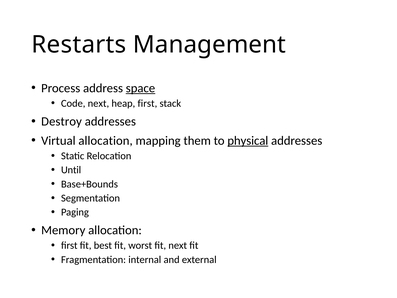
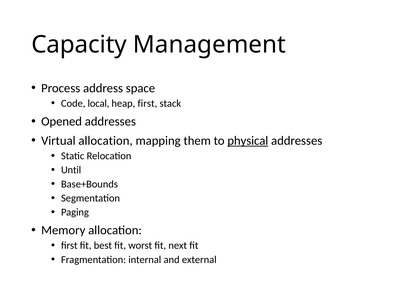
Restarts: Restarts -> Capacity
space underline: present -> none
Code next: next -> local
Destroy: Destroy -> Opened
